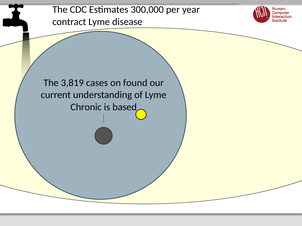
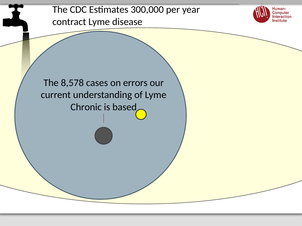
3,819: 3,819 -> 8,578
found: found -> errors
